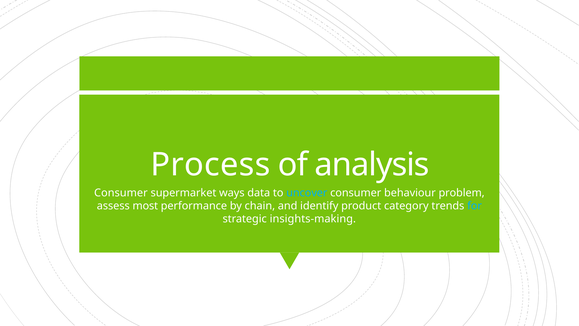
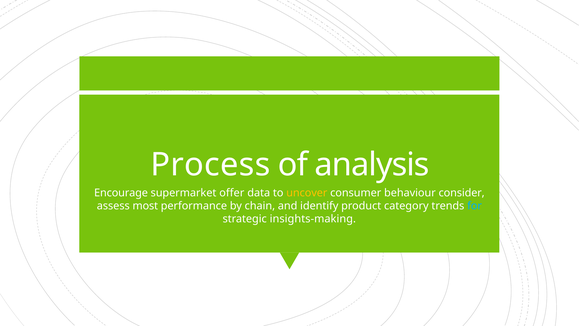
Consumer at (121, 193): Consumer -> Encourage
ways: ways -> offer
uncover colour: light blue -> yellow
problem: problem -> consider
